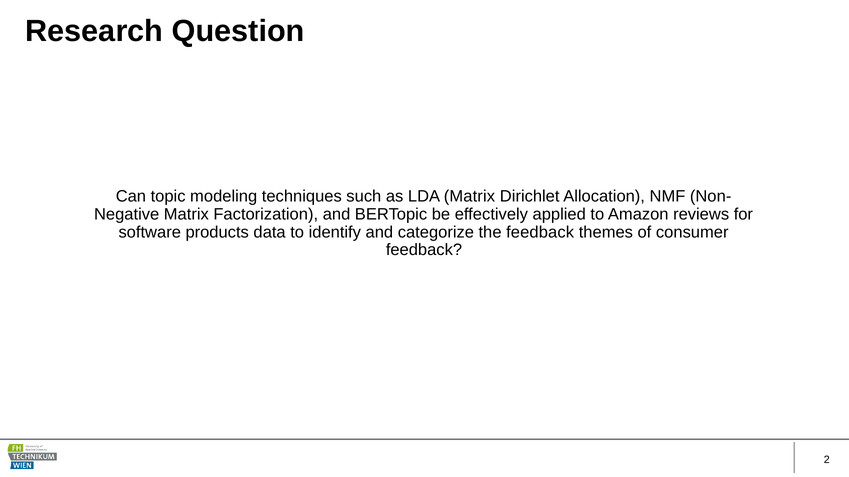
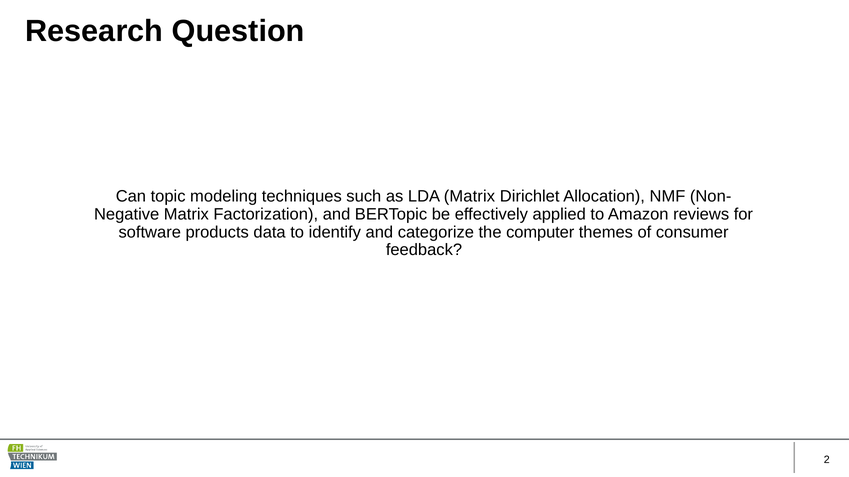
the feedback: feedback -> computer
